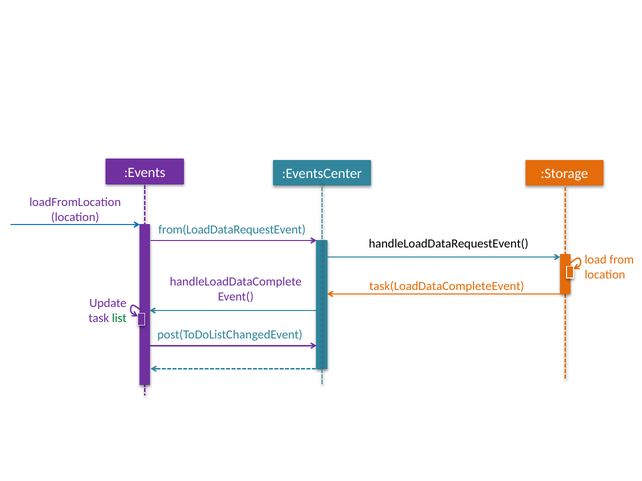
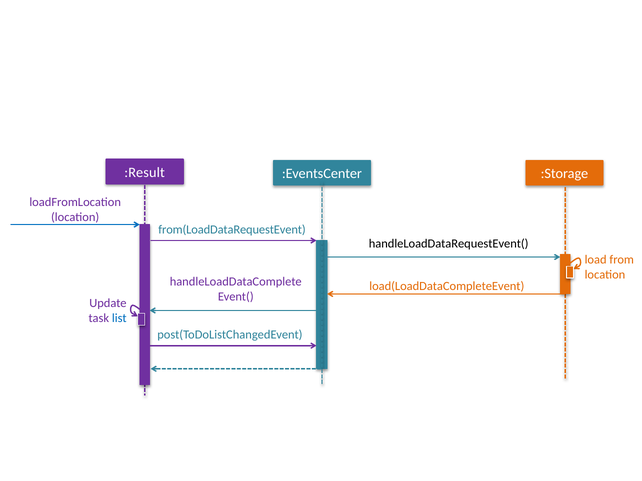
:Events: :Events -> :Result
task(LoadDataCompleteEvent: task(LoadDataCompleteEvent -> load(LoadDataCompleteEvent
list colour: green -> blue
